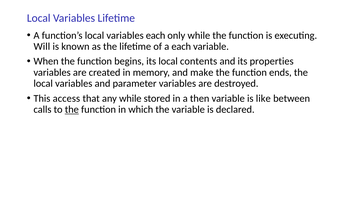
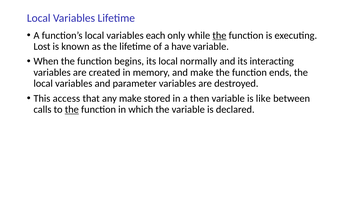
the at (219, 35) underline: none -> present
Will: Will -> Lost
a each: each -> have
contents: contents -> normally
properties: properties -> interacting
any while: while -> make
